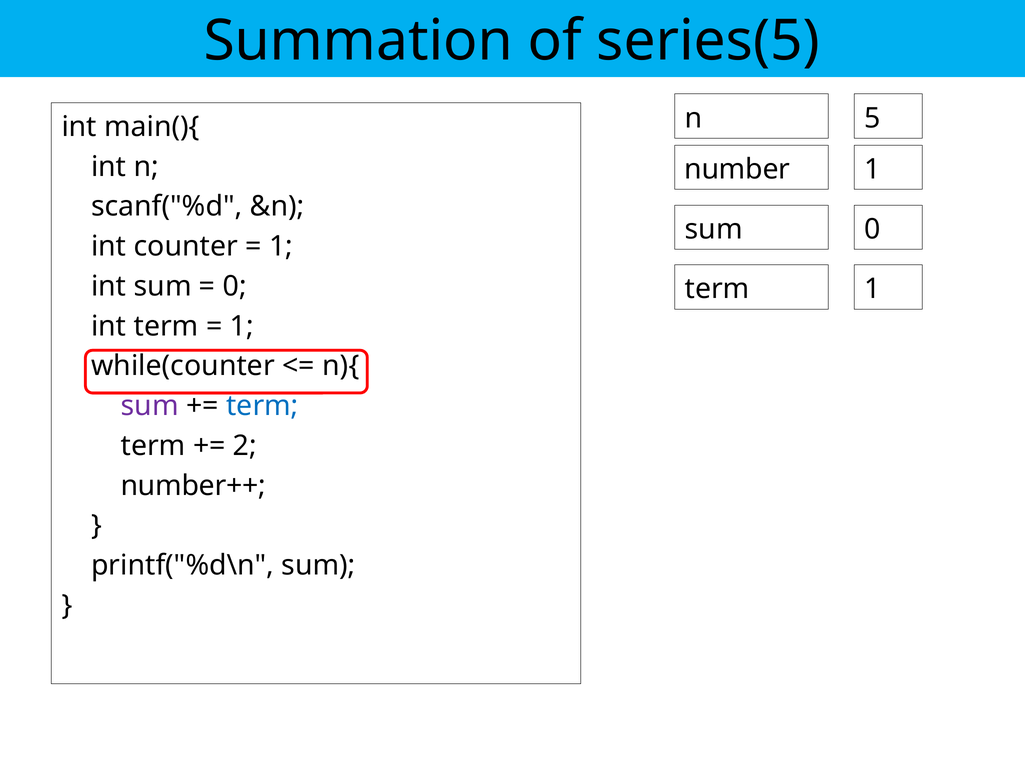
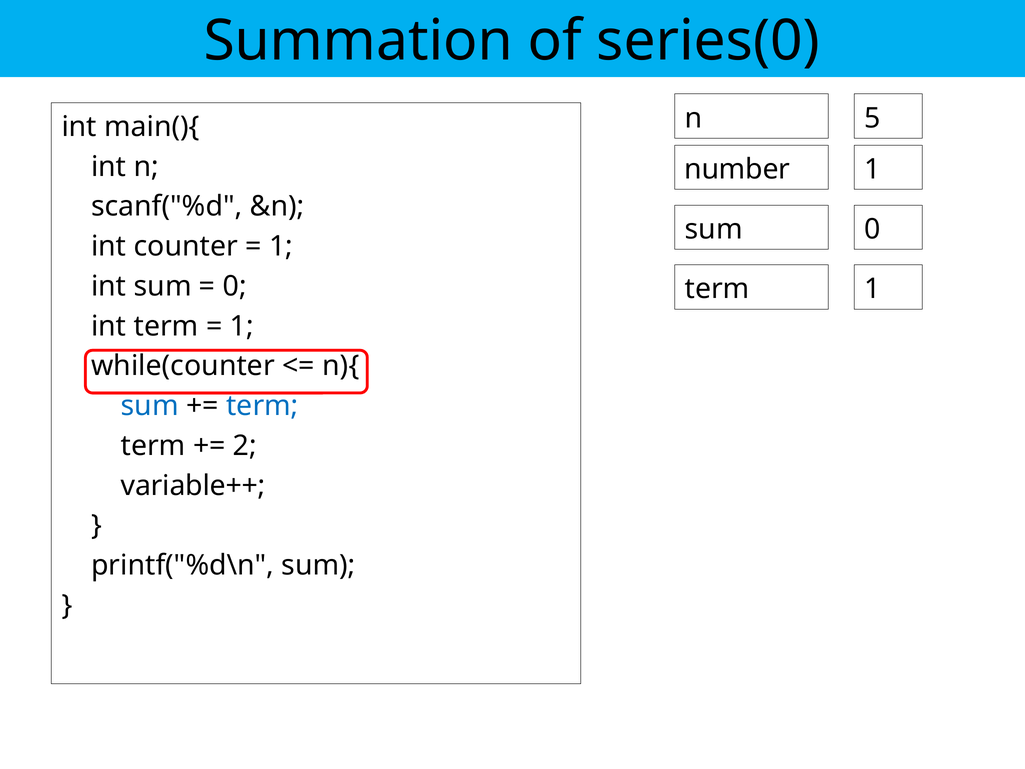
series(5: series(5 -> series(0
sum at (150, 406) colour: purple -> blue
number++: number++ -> variable++
